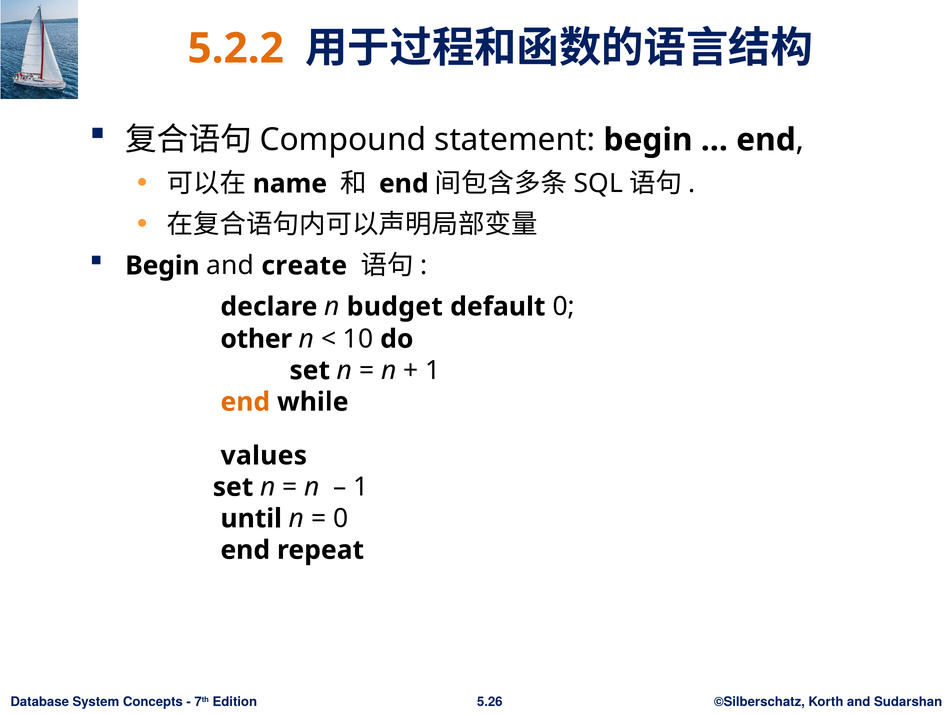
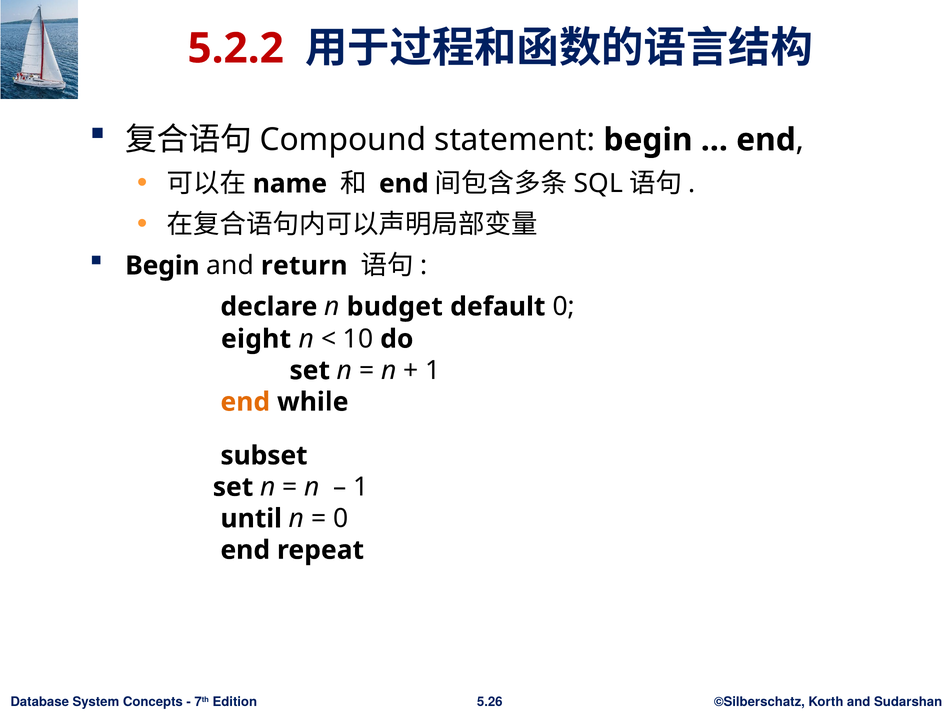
5.2.2 colour: orange -> red
create: create -> return
other: other -> eight
values: values -> subset
